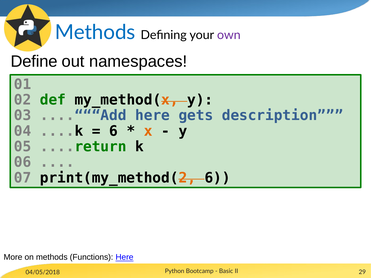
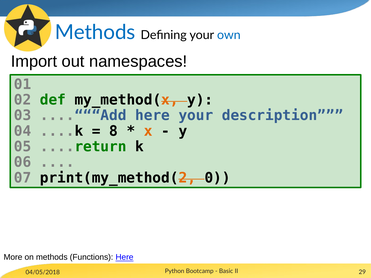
own colour: purple -> blue
Define: Define -> Import
here gets: gets -> your
6 at (114, 131): 6 -> 8
print(my_method(2 6: 6 -> 0
